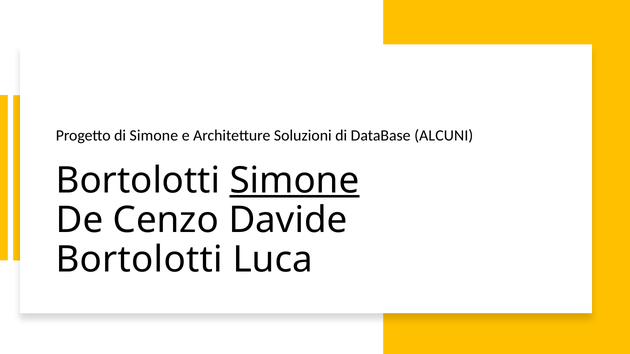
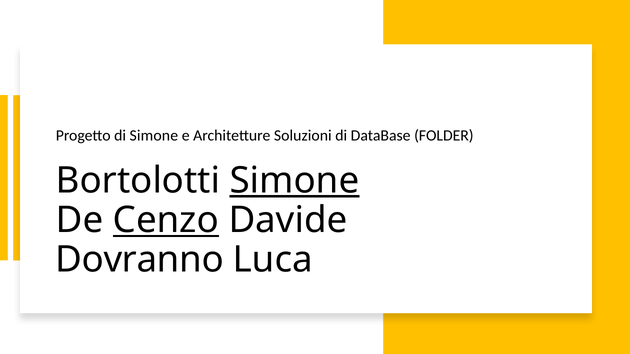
ALCUNI: ALCUNI -> FOLDER
Cenzo underline: none -> present
Bortolotti at (139, 260): Bortolotti -> Dovranno
